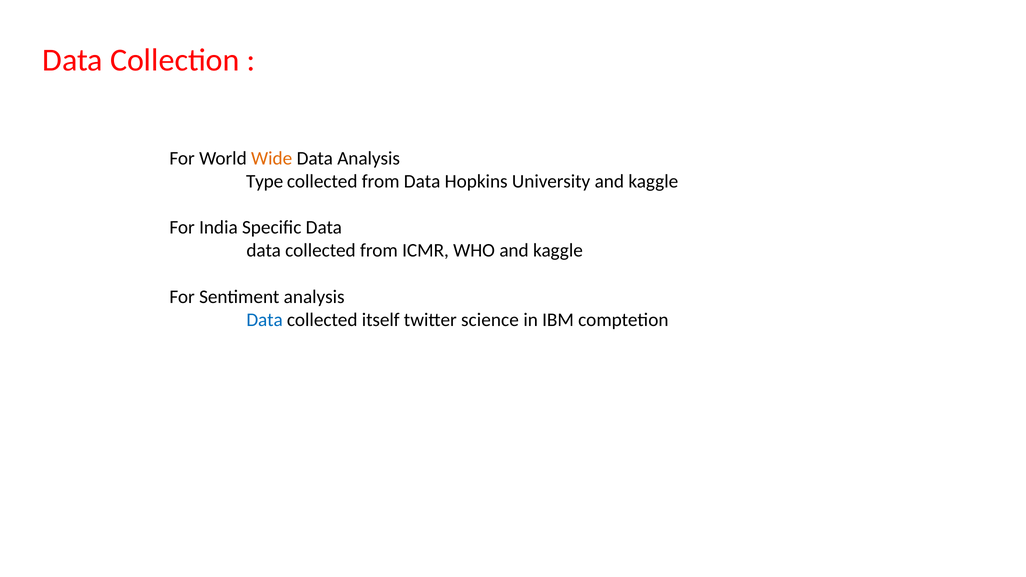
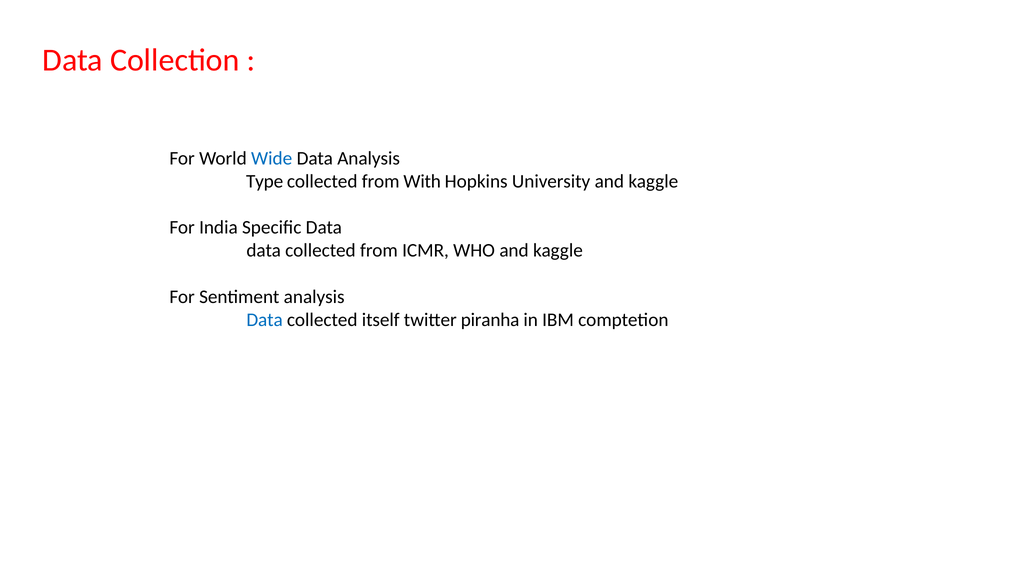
Wide colour: orange -> blue
from Data: Data -> With
science: science -> piranha
